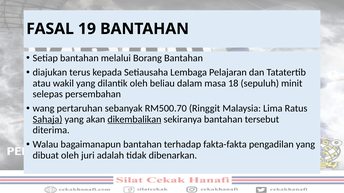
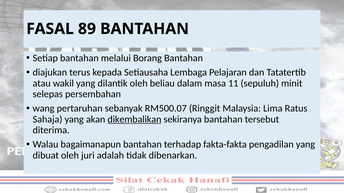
19: 19 -> 89
18: 18 -> 11
RM500.70: RM500.70 -> RM500.07
Sahaja underline: present -> none
